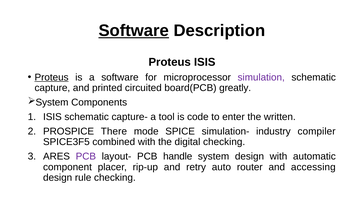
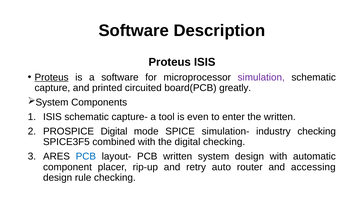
Software at (134, 31) underline: present -> none
code: code -> even
PROSPICE There: There -> Digital
industry compiler: compiler -> checking
PCB at (86, 156) colour: purple -> blue
PCB handle: handle -> written
